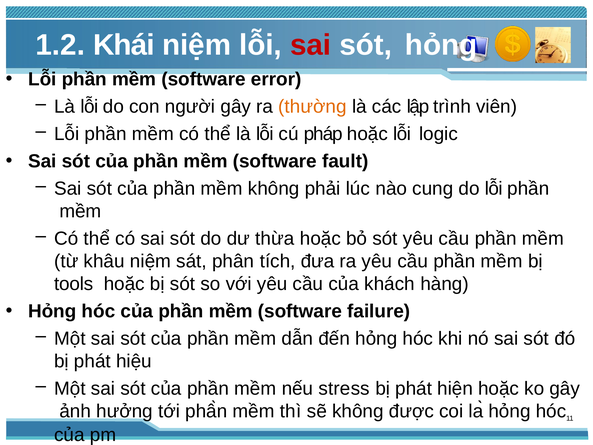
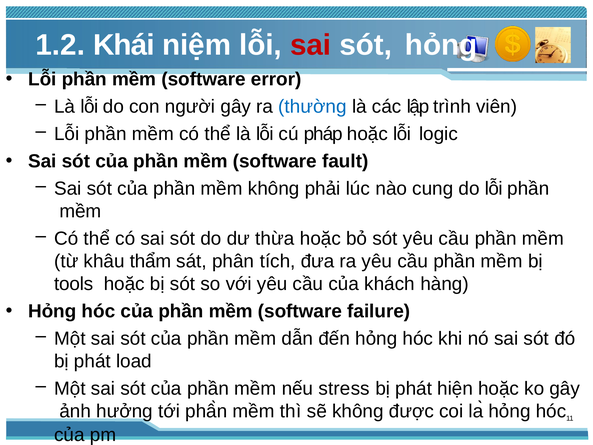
thường colour: orange -> blue
khâu niệm: niệm -> thẩm
hiệu: hiệu -> load
